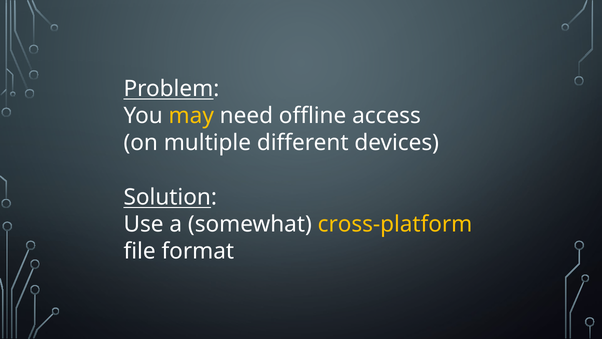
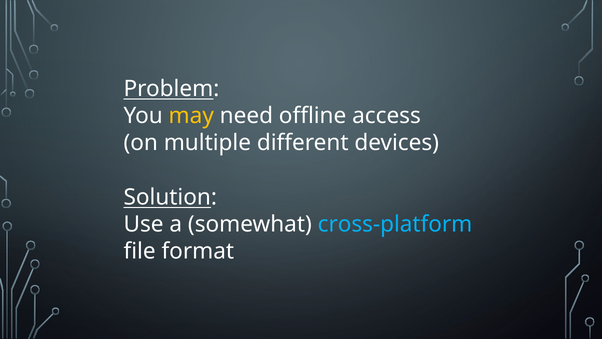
cross-platform colour: yellow -> light blue
